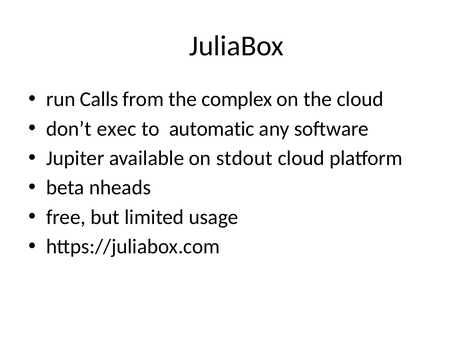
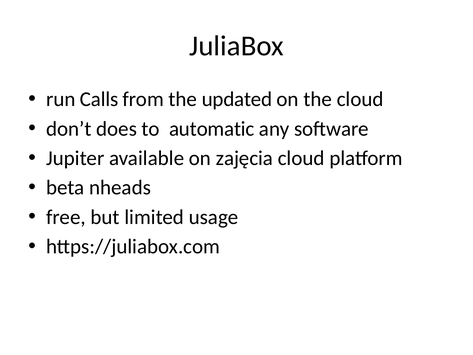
complex: complex -> updated
exec: exec -> does
stdout: stdout -> zajęcia
